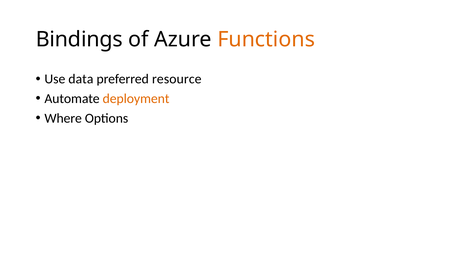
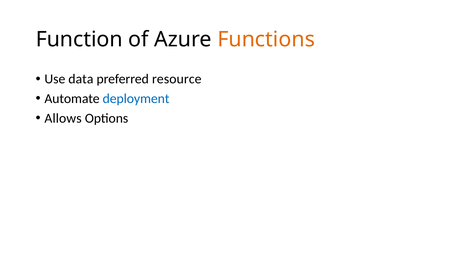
Bindings: Bindings -> Function
deployment colour: orange -> blue
Where: Where -> Allows
